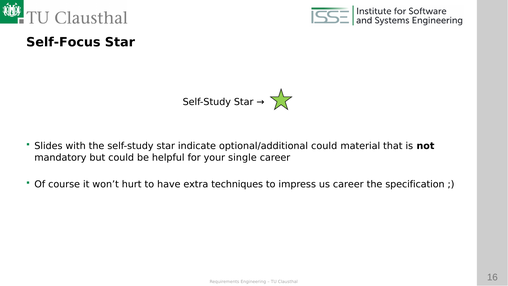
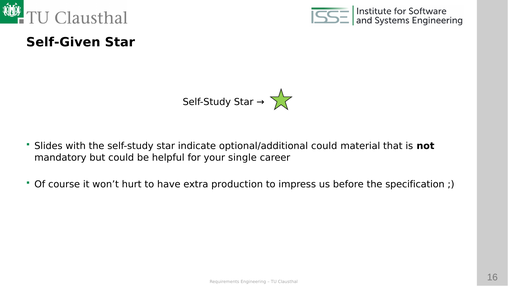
Self-Focus: Self-Focus -> Self-Given
techniques: techniques -> production
us career: career -> before
